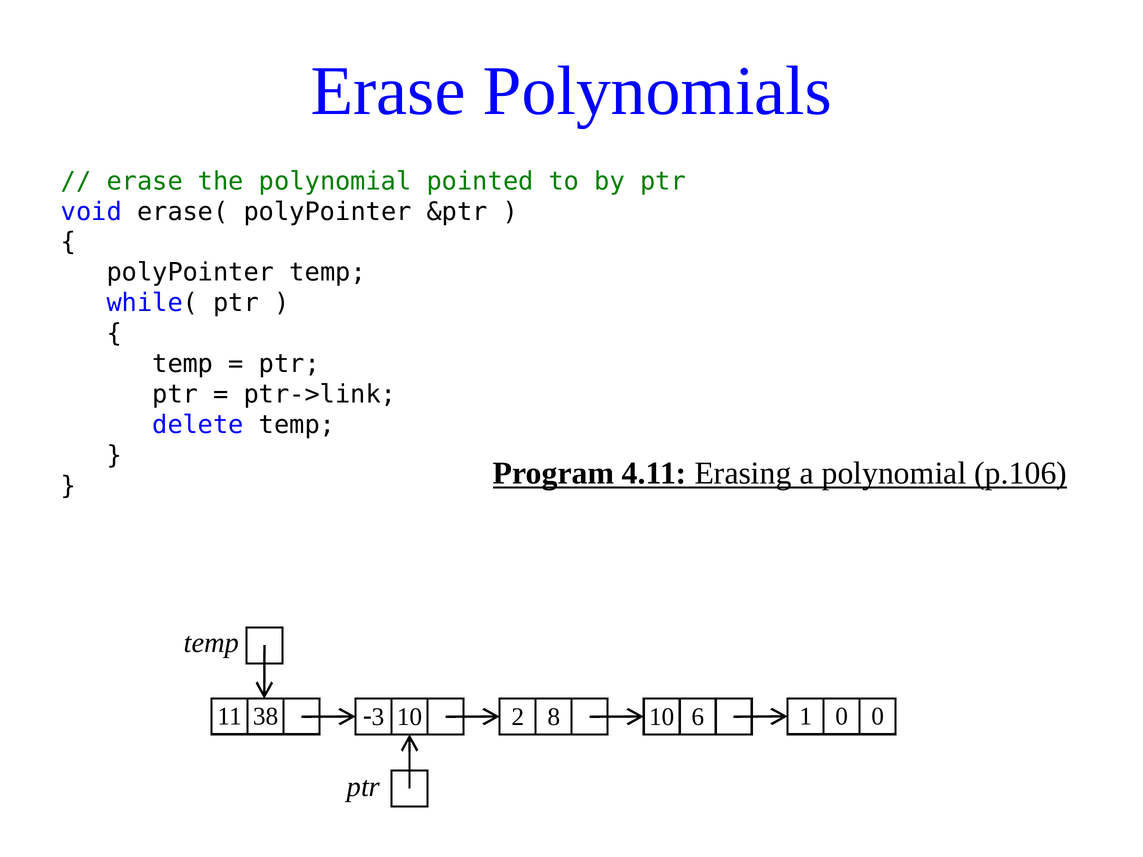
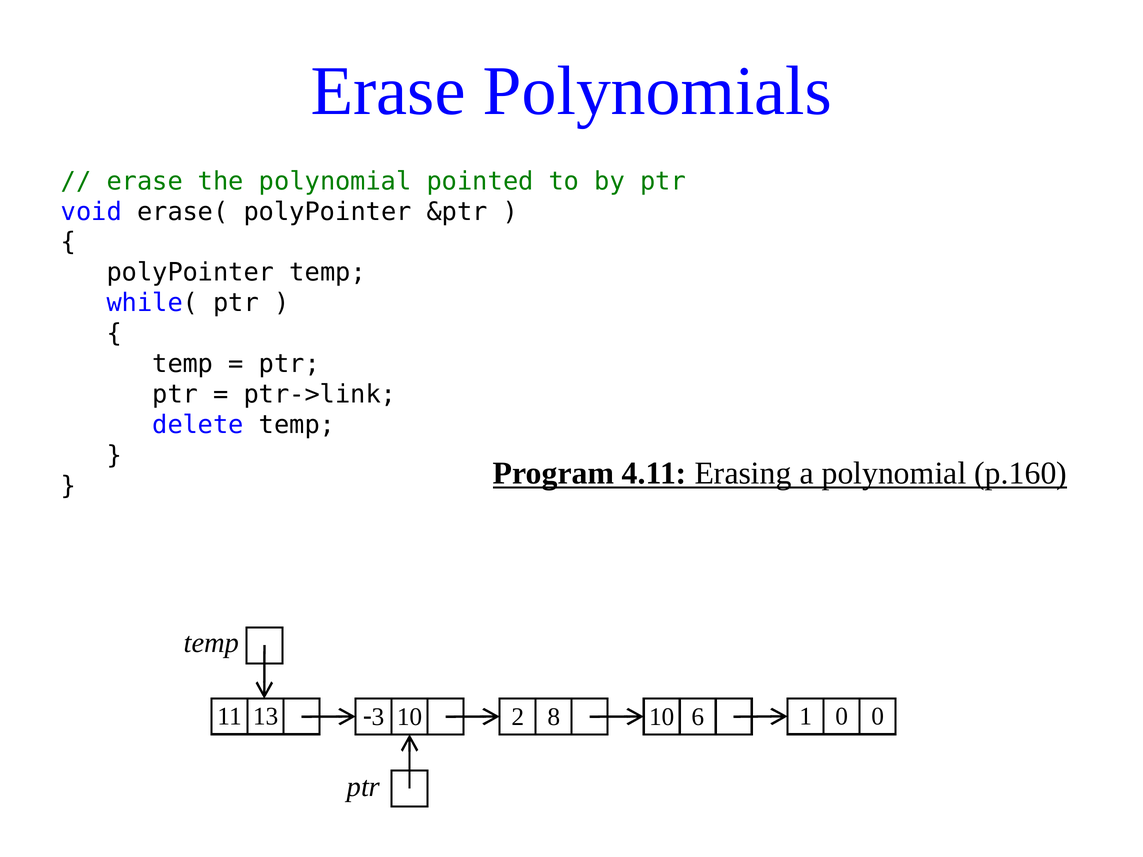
p.106: p.106 -> p.160
38: 38 -> 13
